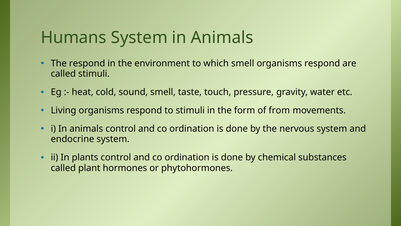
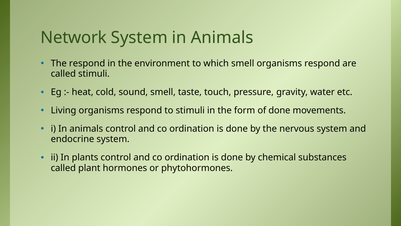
Humans: Humans -> Network
of from: from -> done
